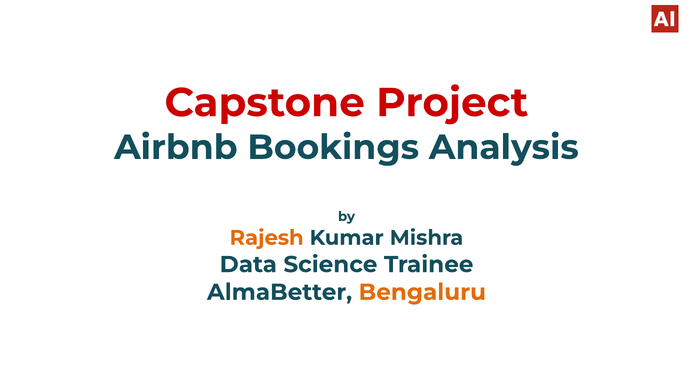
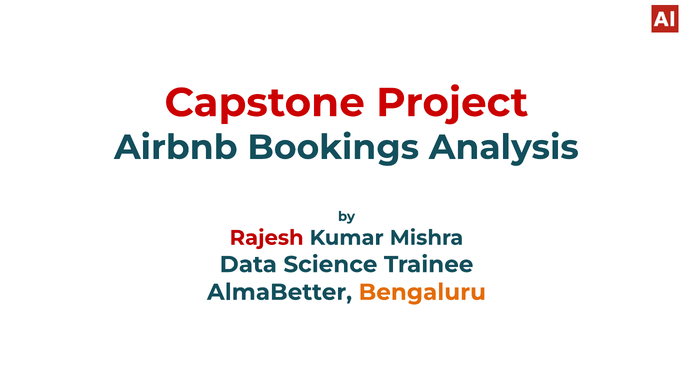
Rajesh colour: orange -> red
